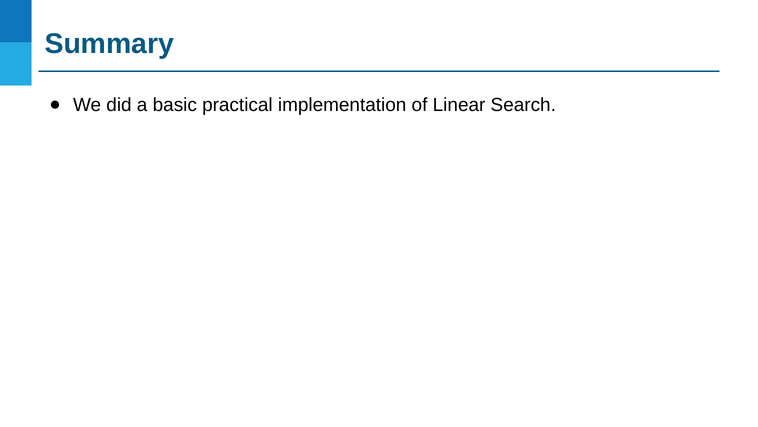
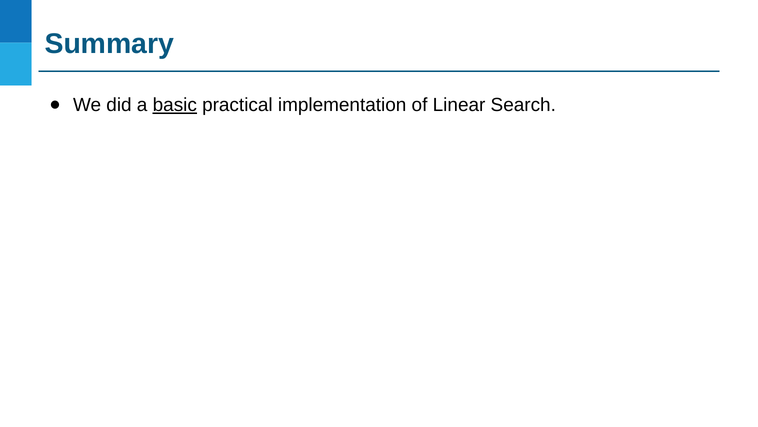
basic underline: none -> present
